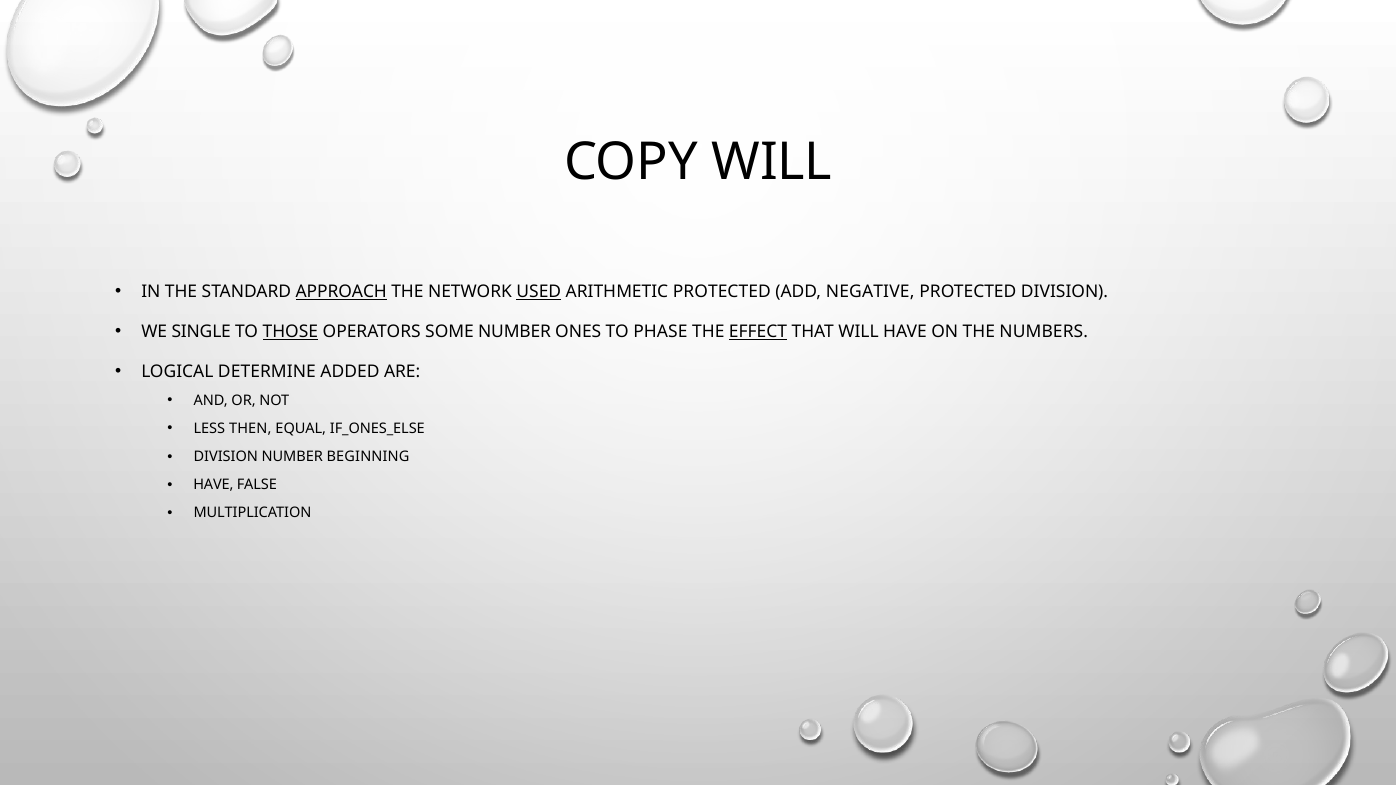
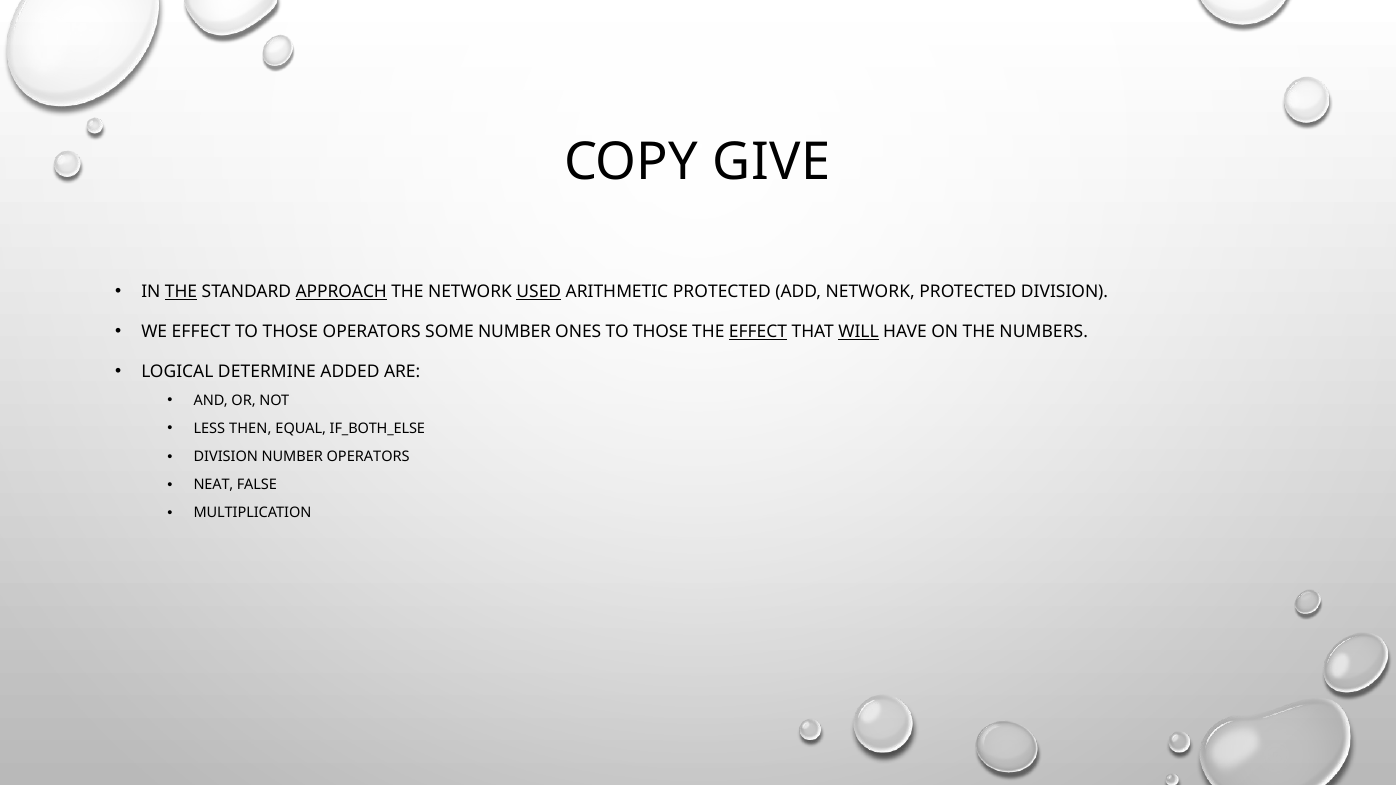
COPY WILL: WILL -> GIVE
THE at (181, 292) underline: none -> present
ADD NEGATIVE: NEGATIVE -> NETWORK
WE SINGLE: SINGLE -> EFFECT
THOSE at (290, 332) underline: present -> none
ONES TO PHASE: PHASE -> THOSE
WILL at (859, 332) underline: none -> present
IF_ONES_ELSE: IF_ONES_ELSE -> IF_BOTH_ELSE
NUMBER BEGINNING: BEGINNING -> OPERATORS
HAVE at (213, 485): HAVE -> NEAT
